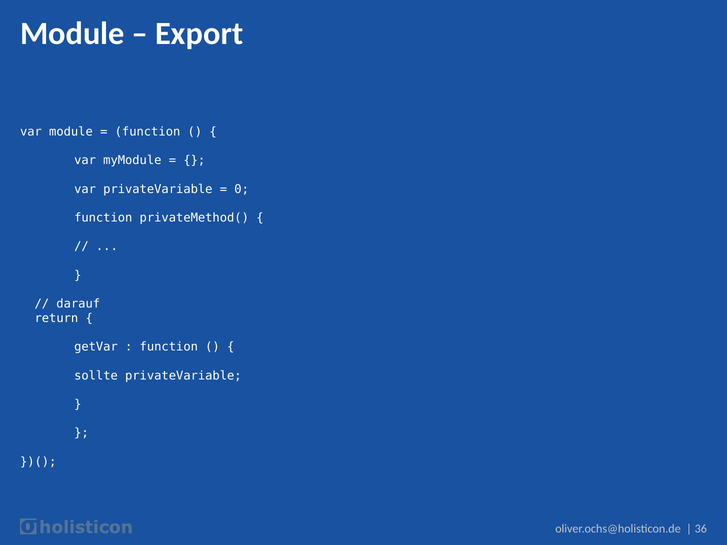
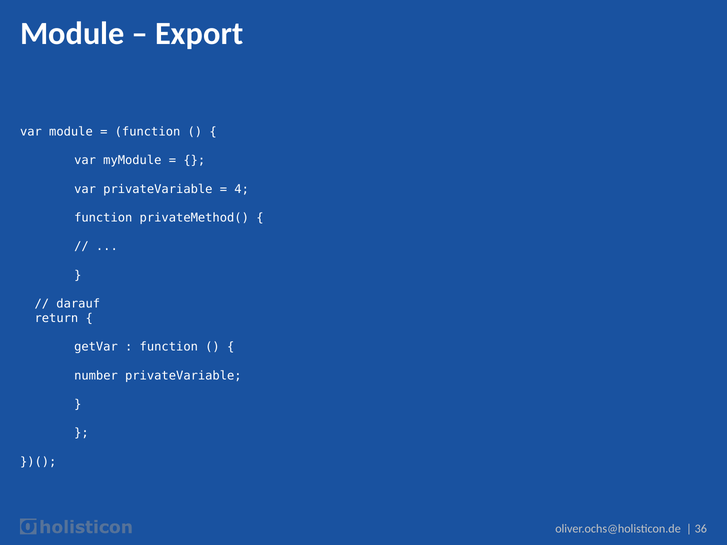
0: 0 -> 4
sollte: sollte -> number
